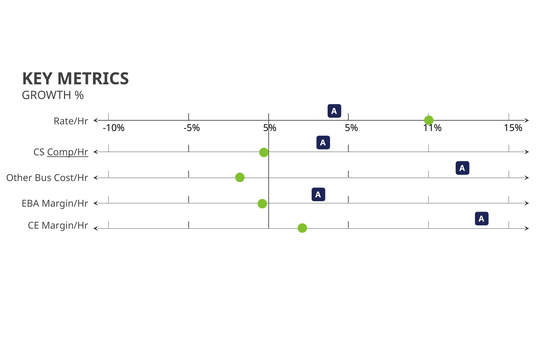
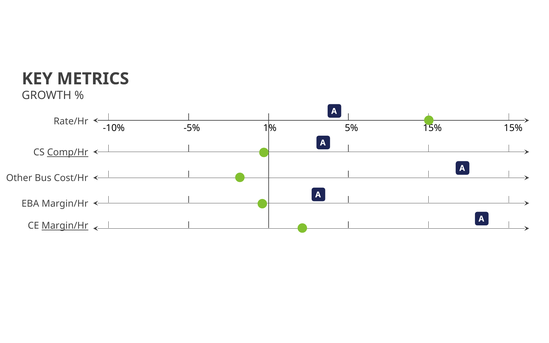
-5% 5%: 5% -> 1%
5% 11%: 11% -> 15%
Margin/Hr at (65, 226) underline: none -> present
